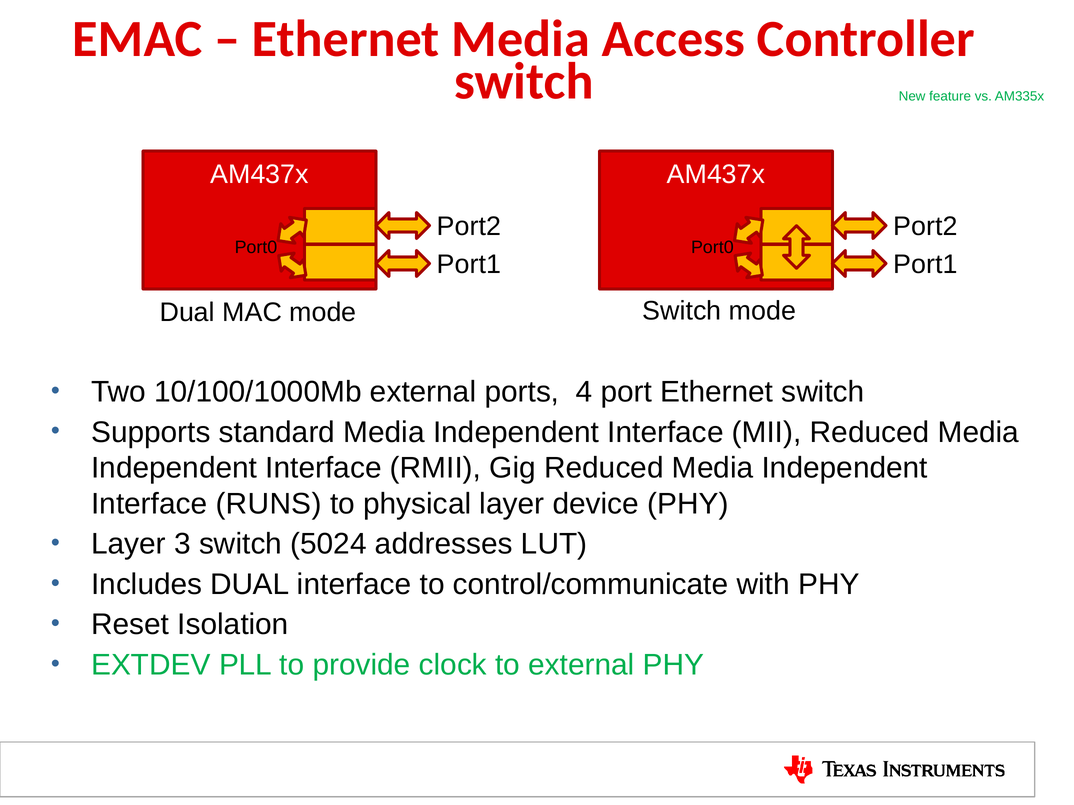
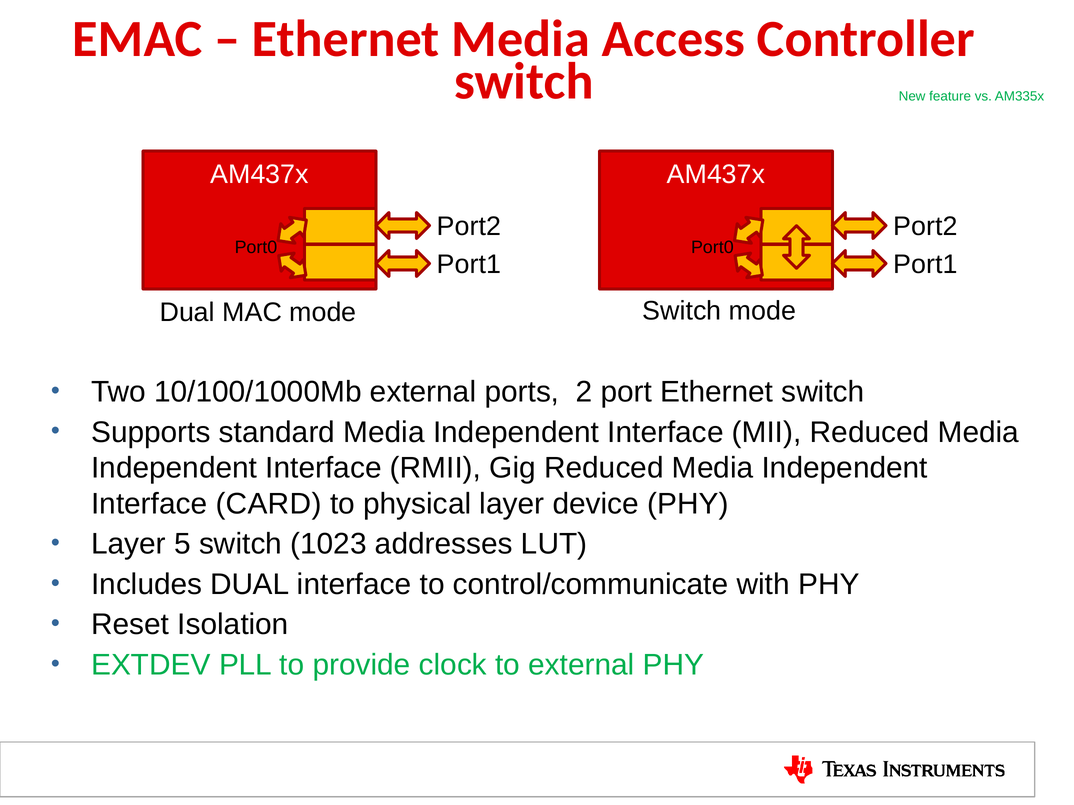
4: 4 -> 2
RUNS: RUNS -> CARD
3: 3 -> 5
5024: 5024 -> 1023
